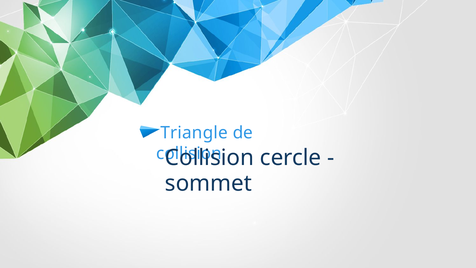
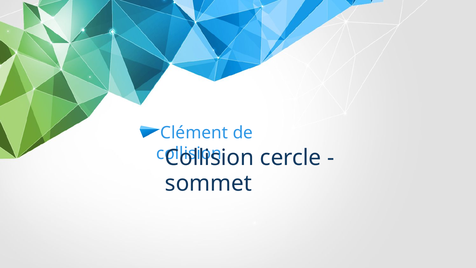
Triangle: Triangle -> Clément
